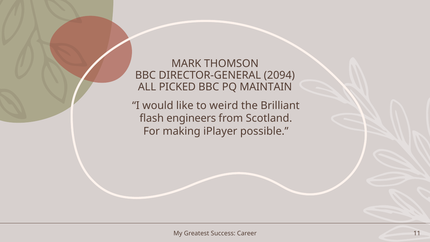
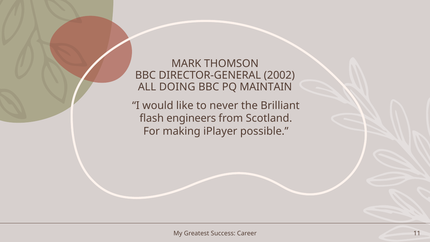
2094: 2094 -> 2002
PICKED: PICKED -> DOING
weird: weird -> never
